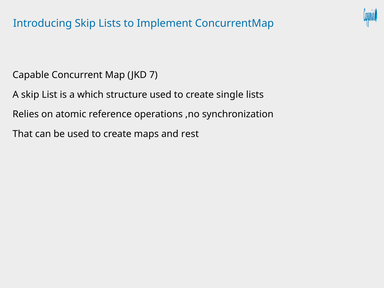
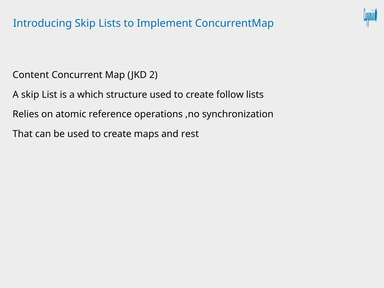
Capable: Capable -> Content
7: 7 -> 2
single: single -> follow
